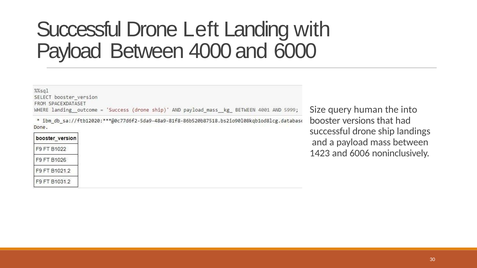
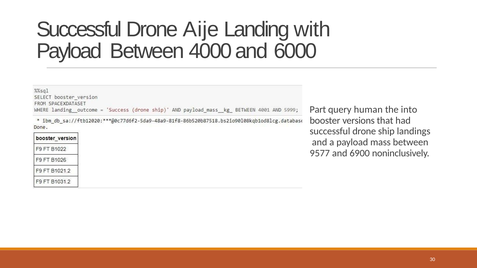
Left: Left -> Aije
Size: Size -> Part
1423: 1423 -> 9577
6006: 6006 -> 6900
